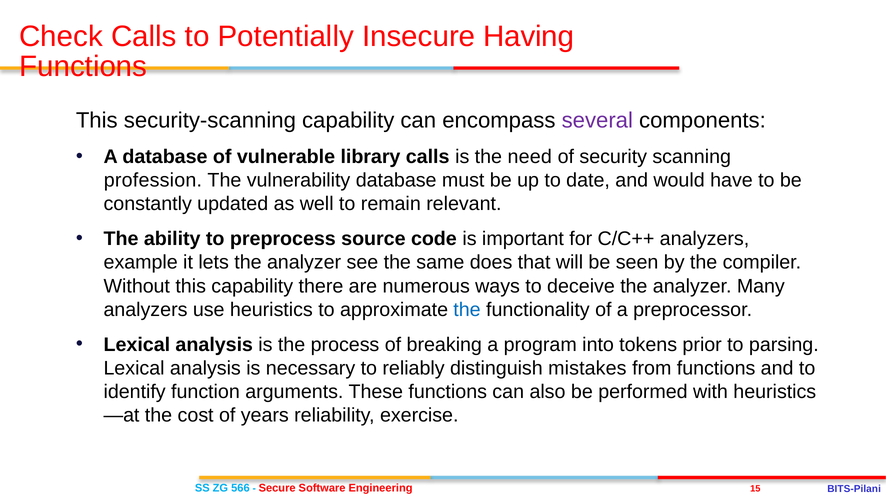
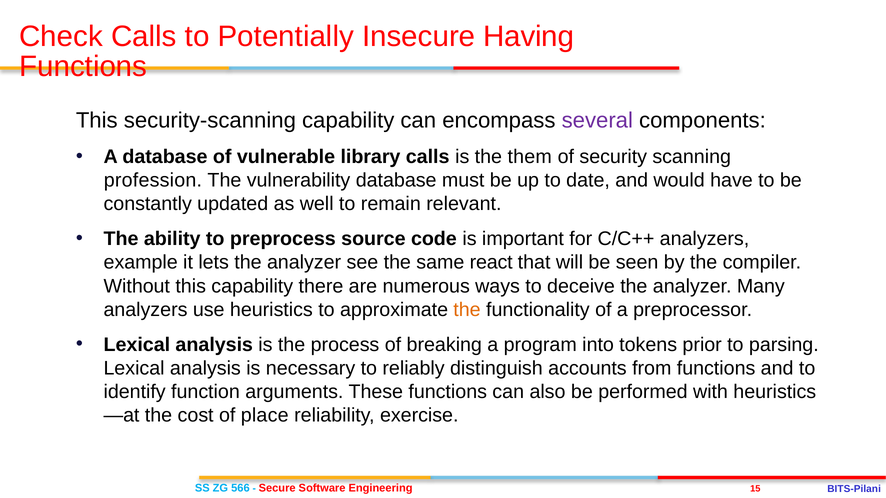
need: need -> them
does: does -> react
the at (467, 310) colour: blue -> orange
mistakes: mistakes -> accounts
years: years -> place
